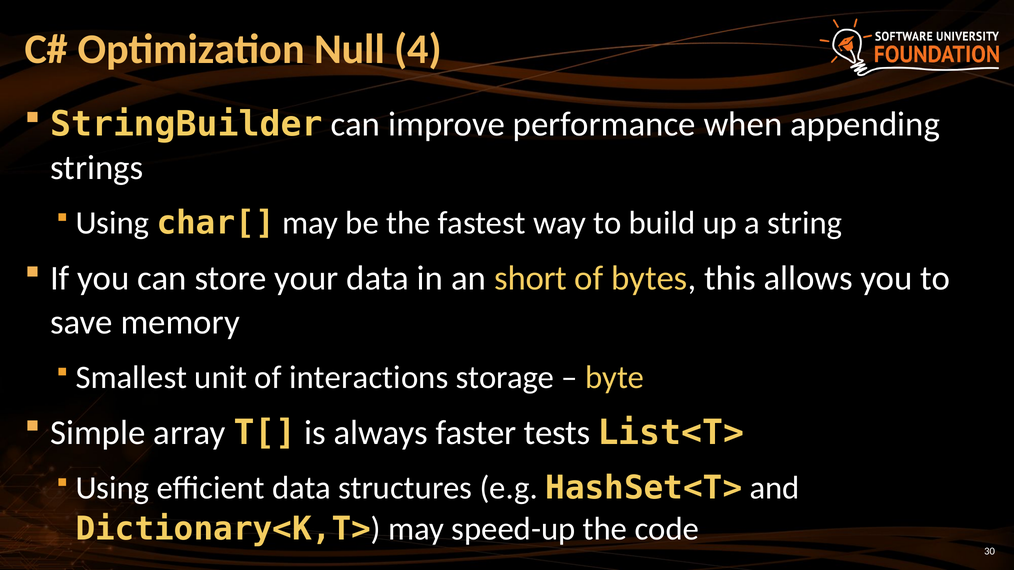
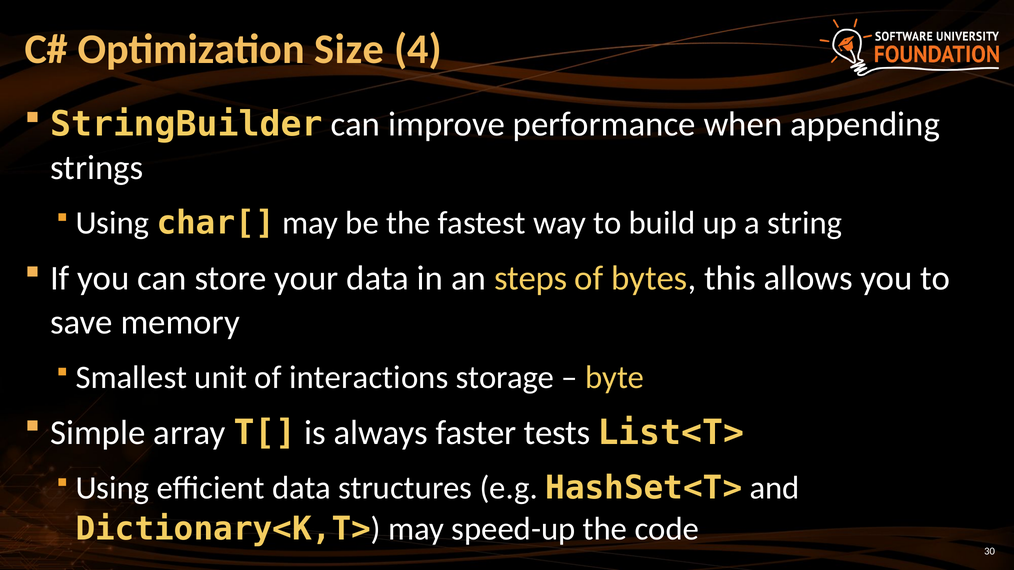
Null: Null -> Size
short: short -> steps
